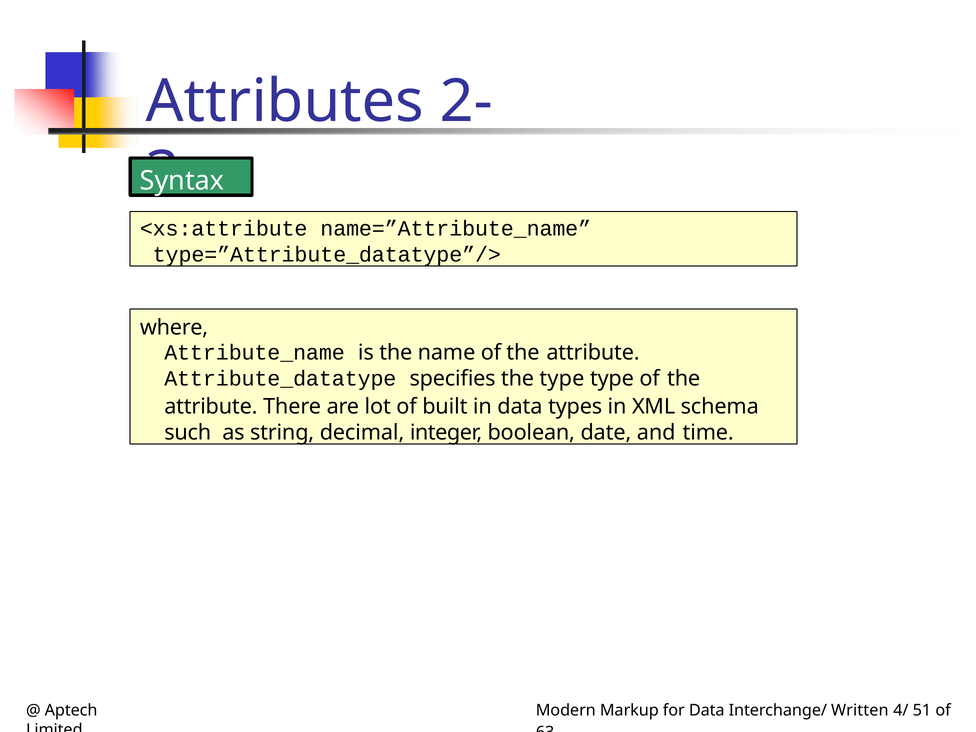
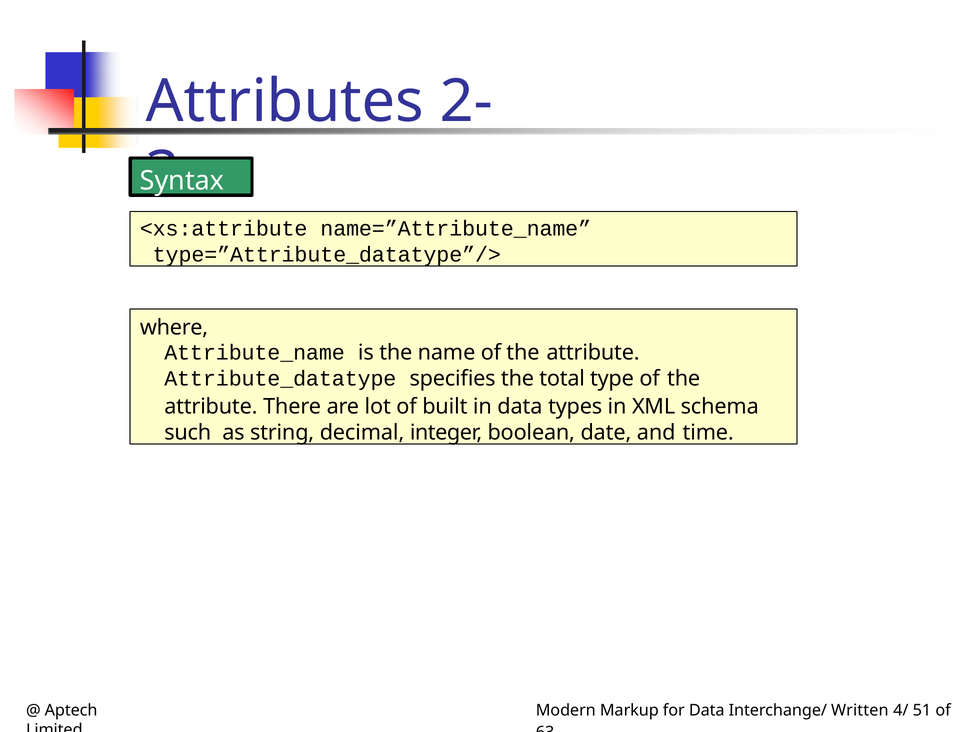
the type: type -> total
